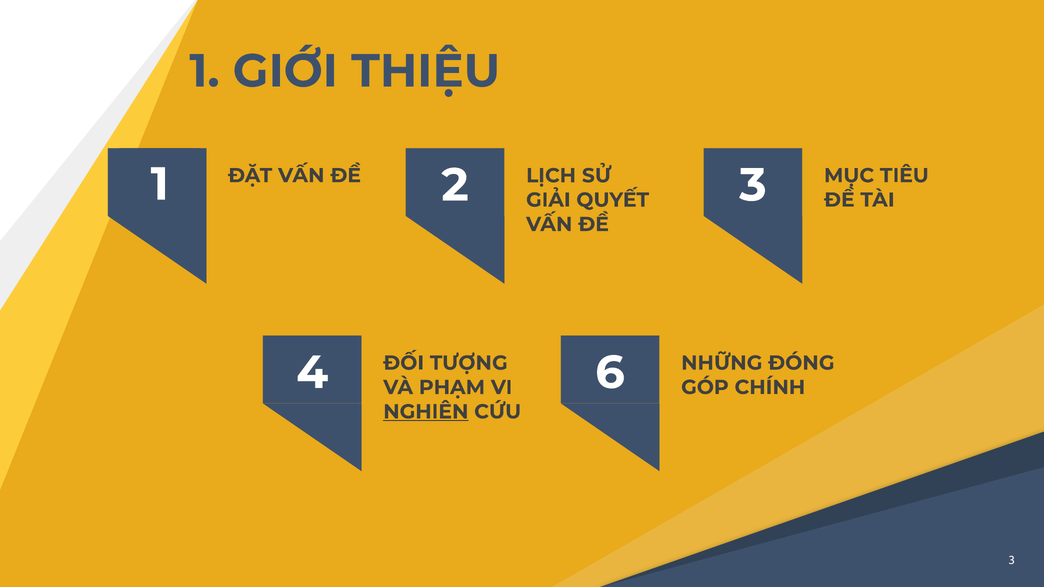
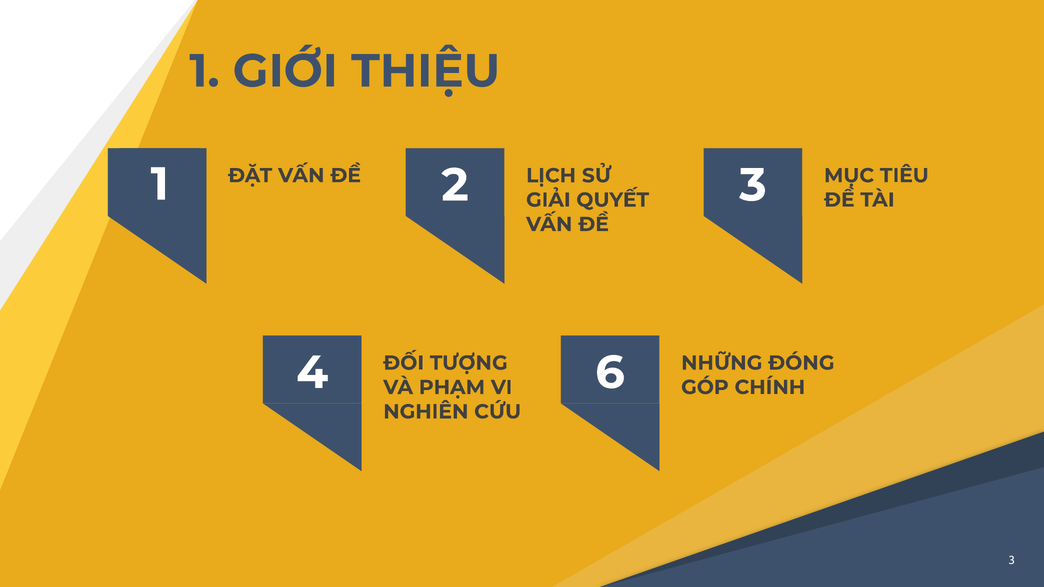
NGHIÊN underline: present -> none
